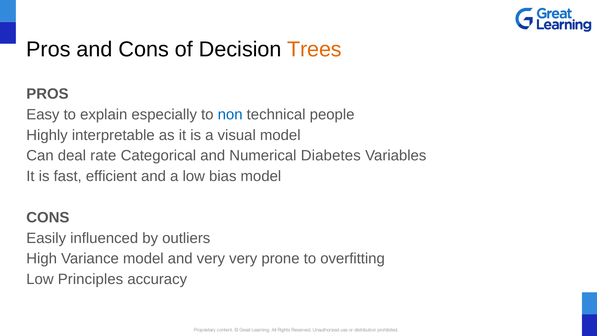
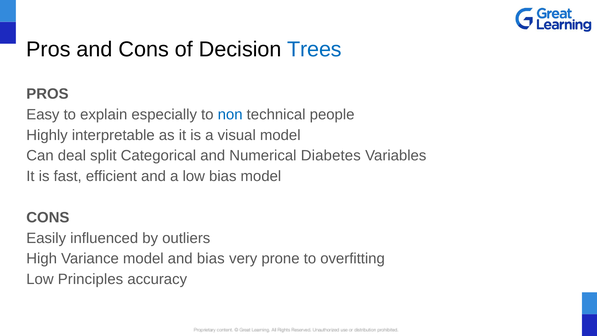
Trees colour: orange -> blue
rate: rate -> split
and very: very -> bias
